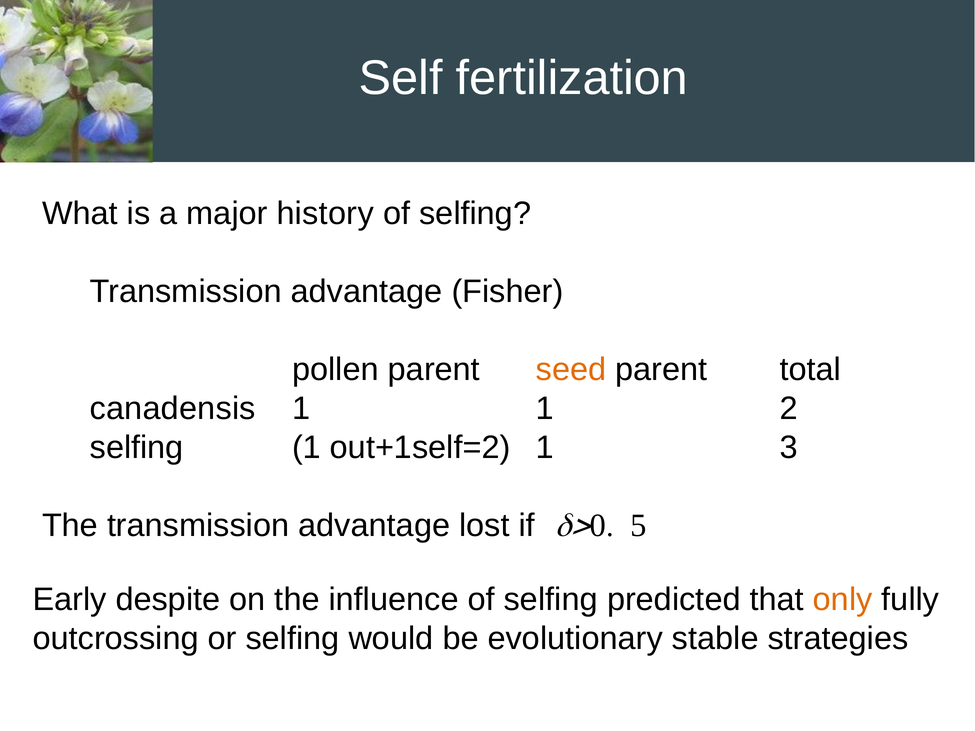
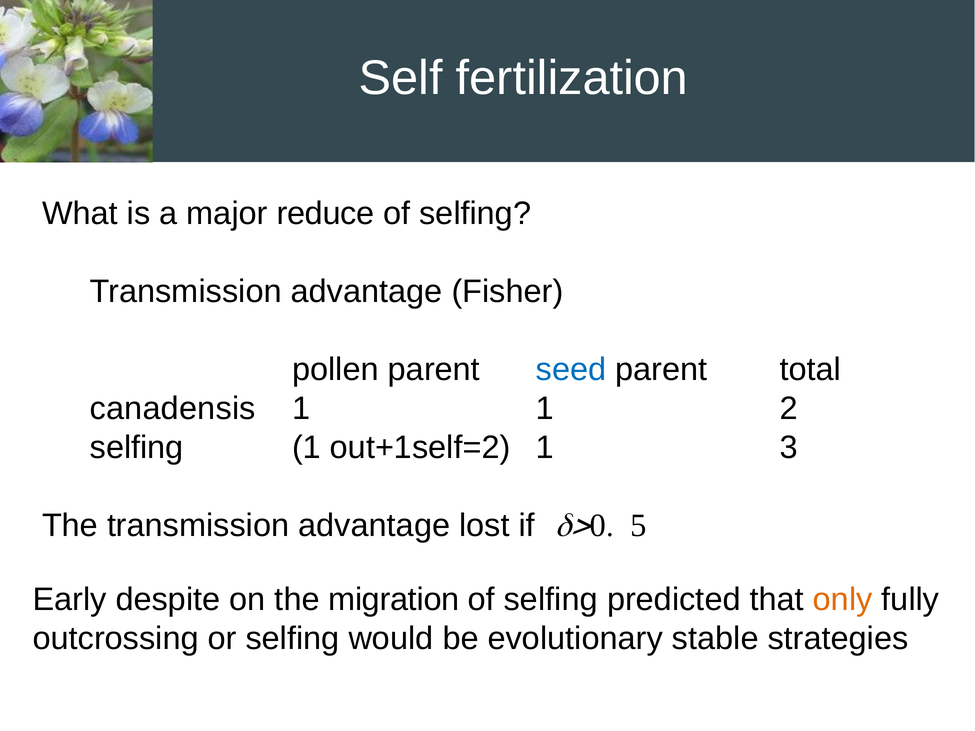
history: history -> reduce
seed colour: orange -> blue
influence: influence -> migration
